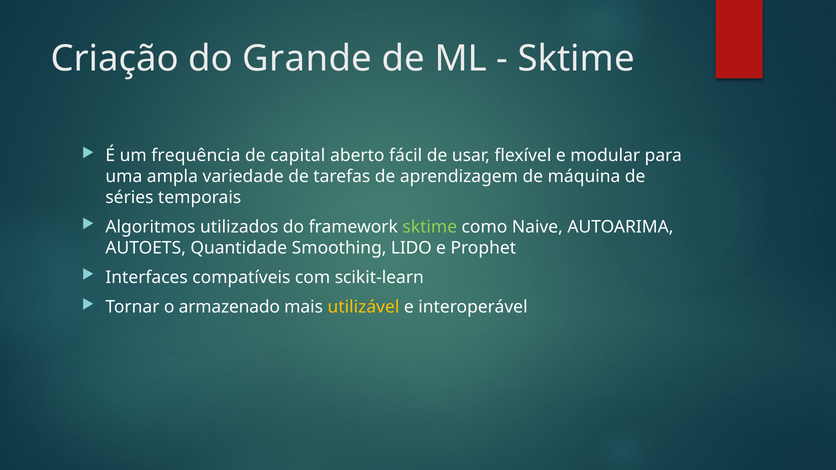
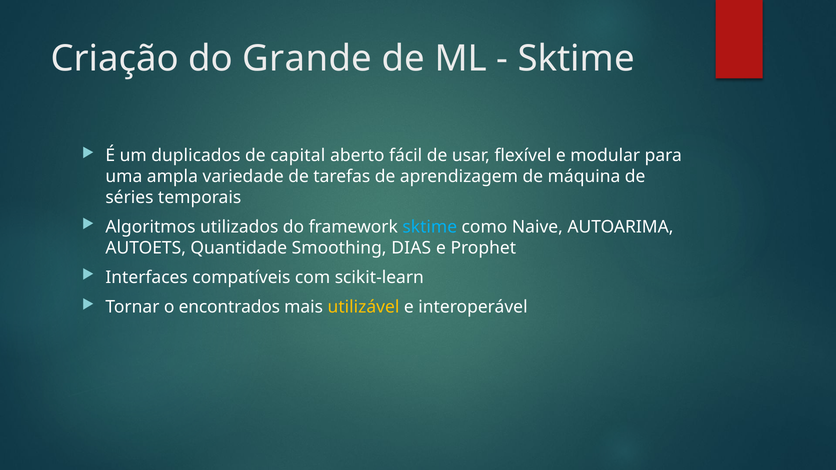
frequência: frequência -> duplicados
sktime at (430, 227) colour: light green -> light blue
LIDO: LIDO -> DIAS
armazenado: armazenado -> encontrados
